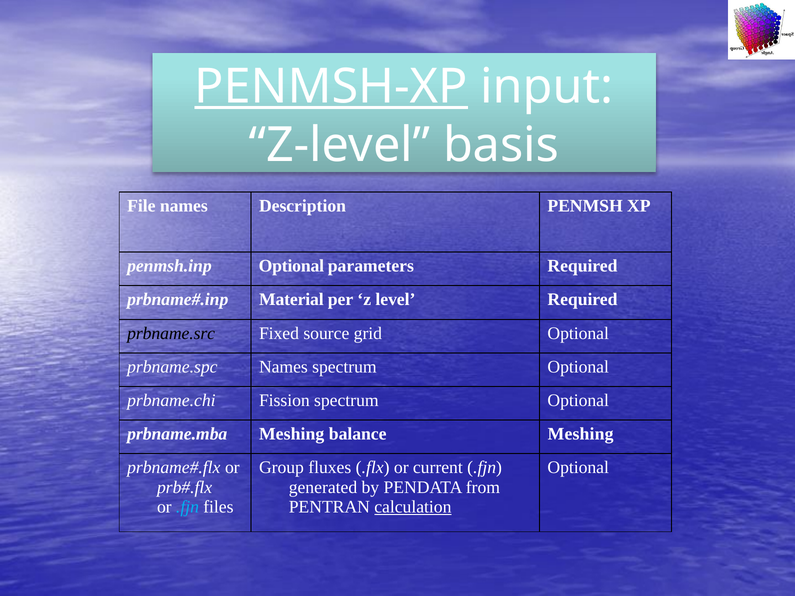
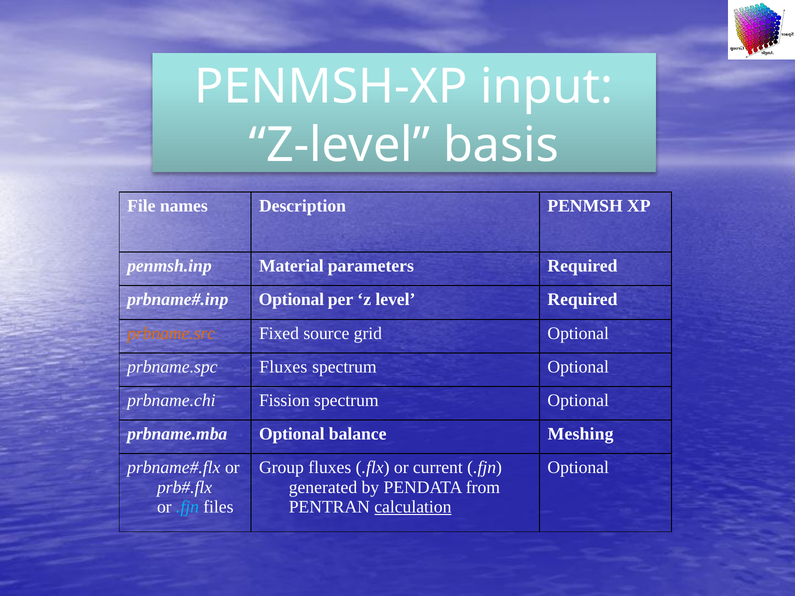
PENMSH-XP underline: present -> none
penmsh.inp Optional: Optional -> Material
Material at (291, 300): Material -> Optional
prbname.src colour: black -> orange
prbname.spc Names: Names -> Fluxes
prbname.mba Meshing: Meshing -> Optional
